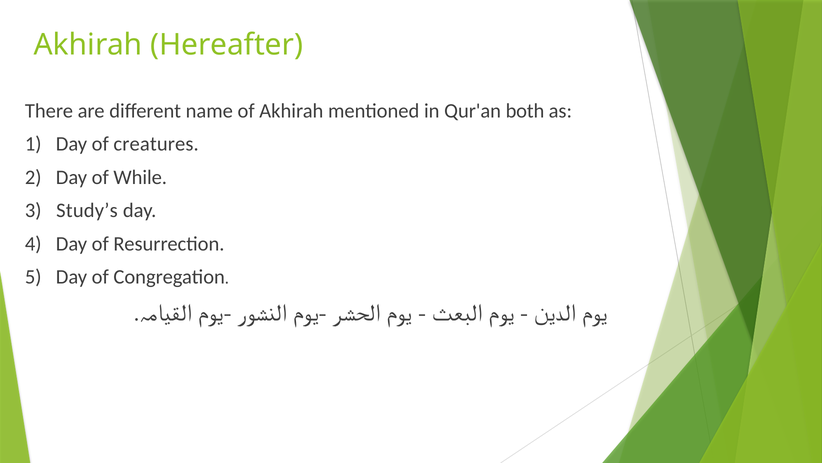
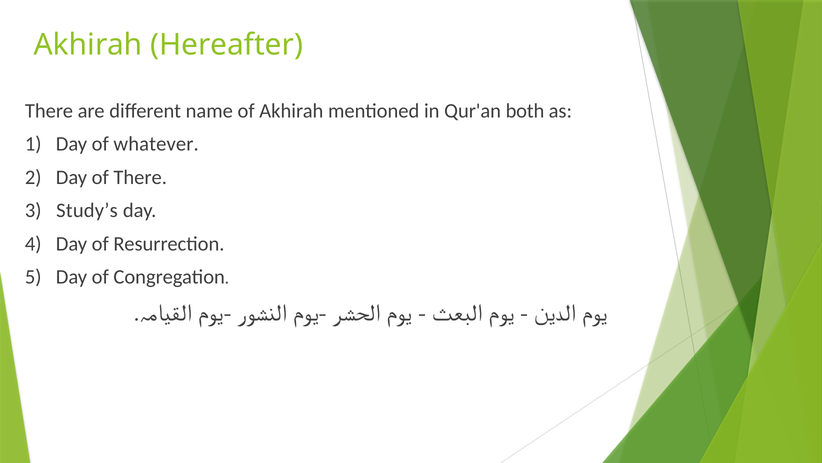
creatures: creatures -> whatever
of While: While -> There
